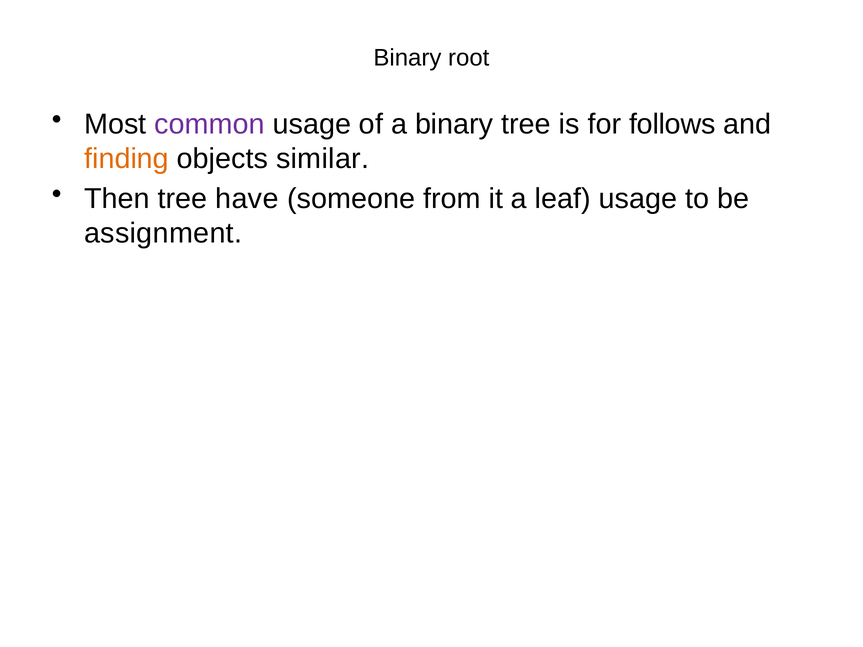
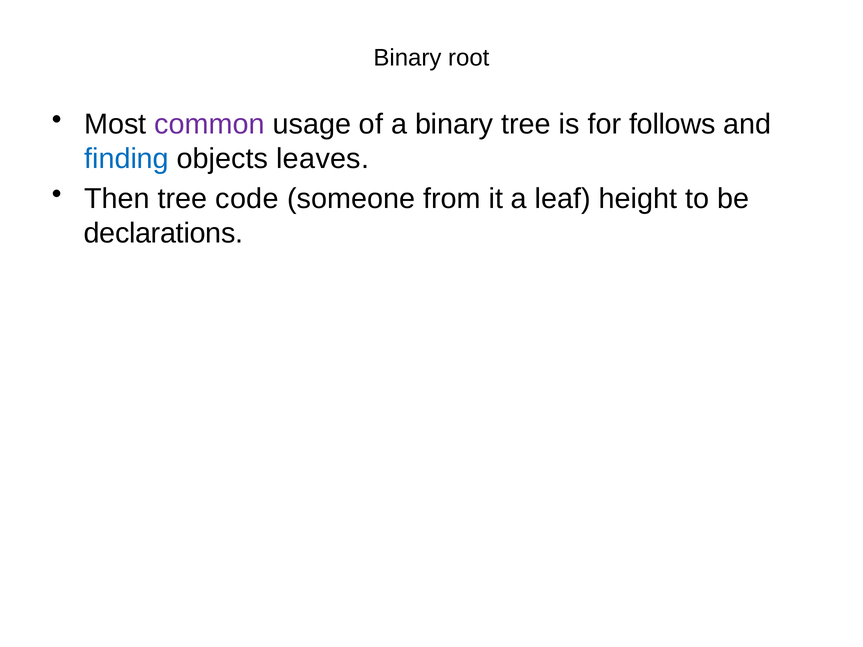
finding colour: orange -> blue
similar: similar -> leaves
have: have -> code
leaf usage: usage -> height
assignment: assignment -> declarations
